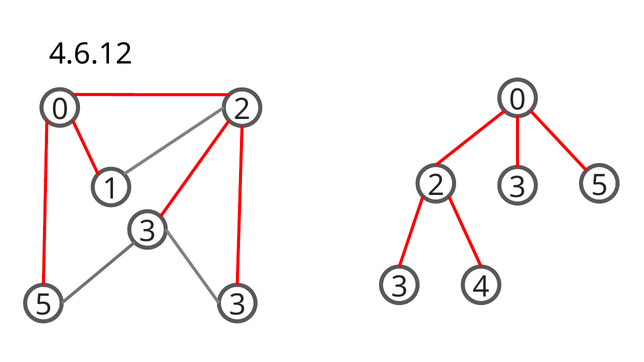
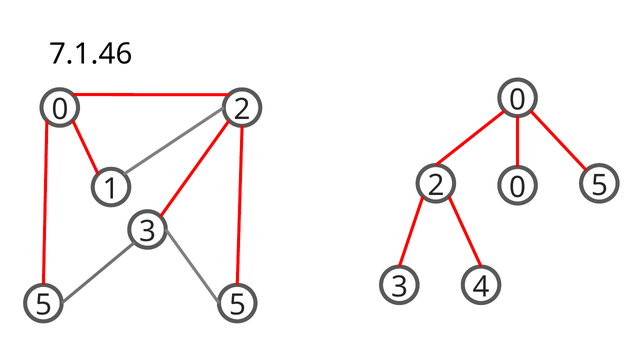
4.6.12: 4.6.12 -> 7.1.46
3 at (518, 187): 3 -> 0
5 3: 3 -> 5
